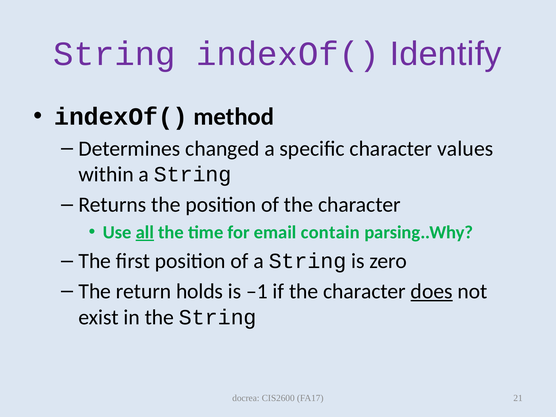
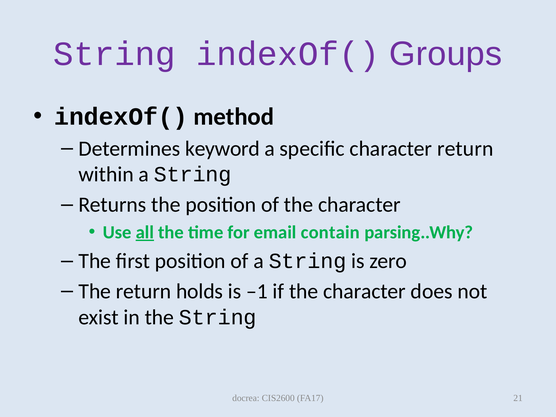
Identify: Identify -> Groups
changed: changed -> keyword
character values: values -> return
does underline: present -> none
